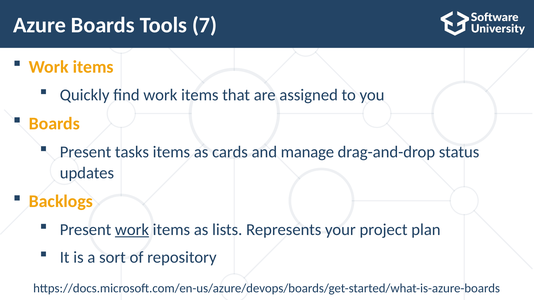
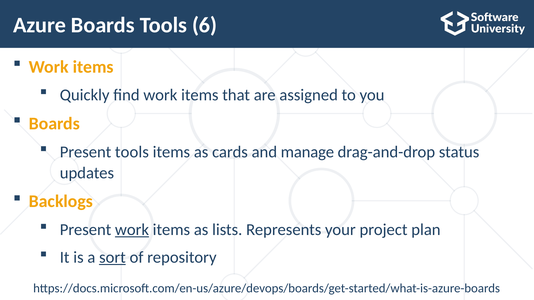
7: 7 -> 6
Present tasks: tasks -> tools
sort underline: none -> present
